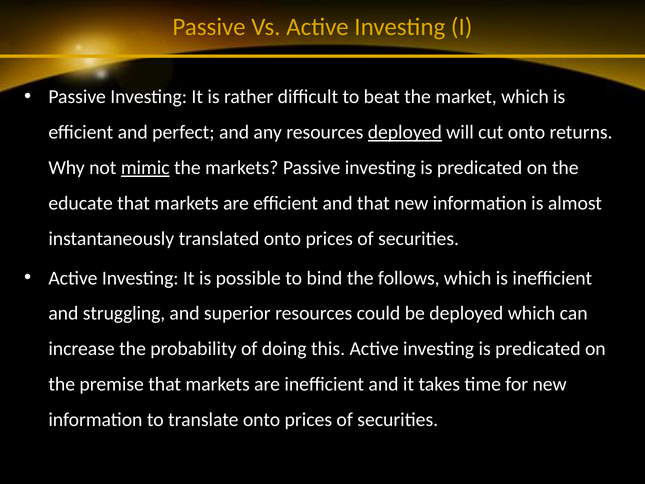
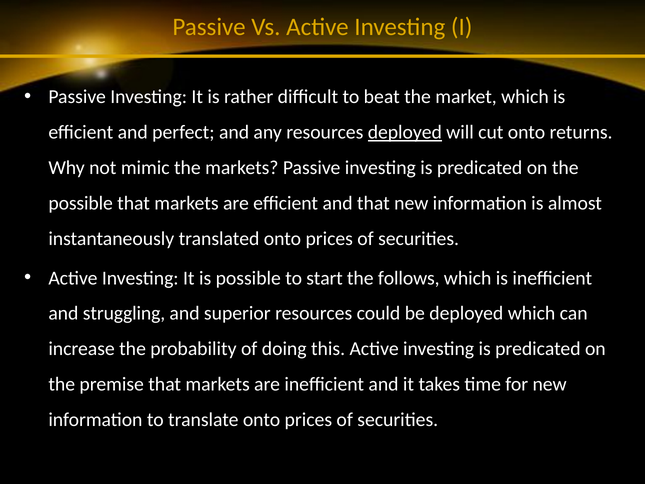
mimic underline: present -> none
educate at (81, 203): educate -> possible
bind: bind -> start
